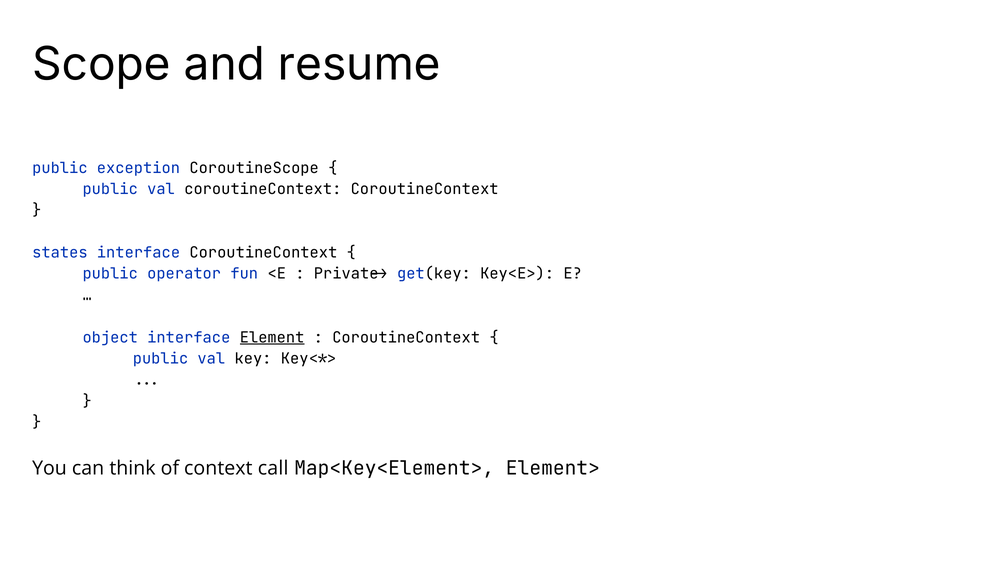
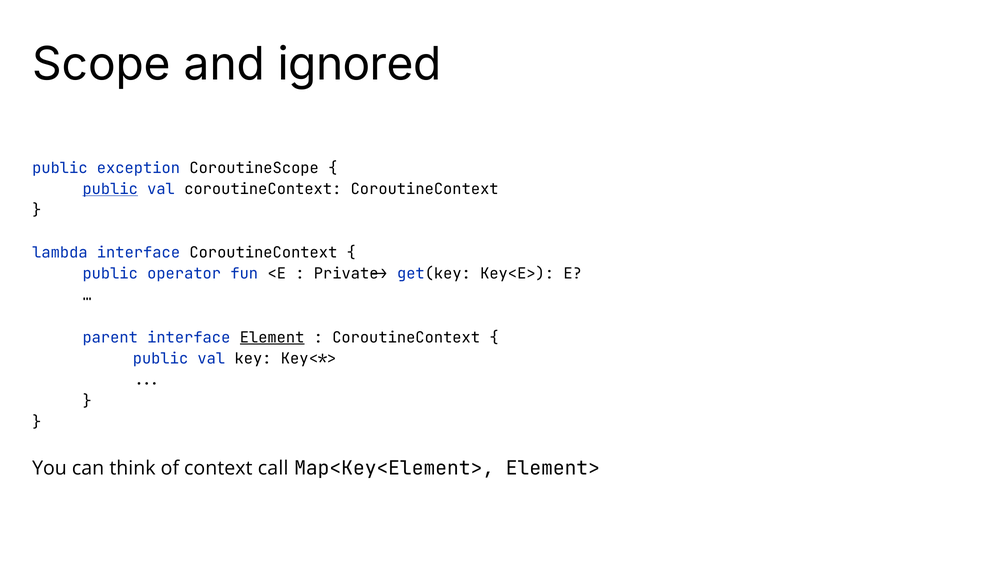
resume: resume -> ignored
public at (110, 189) underline: none -> present
states: states -> lambda
object: object -> parent
